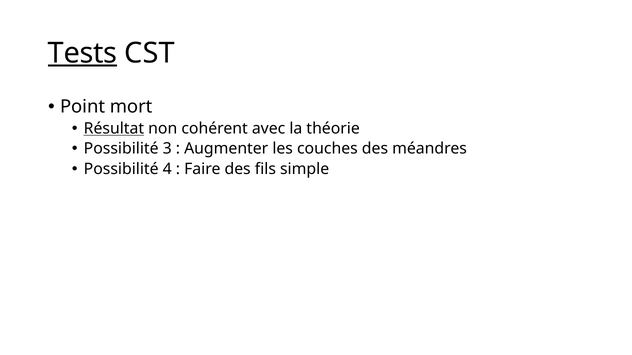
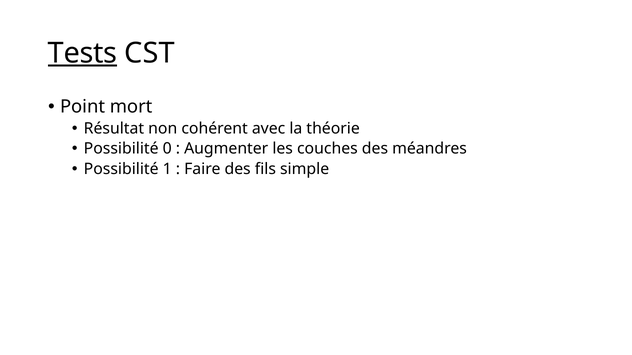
Résultat underline: present -> none
3: 3 -> 0
4: 4 -> 1
